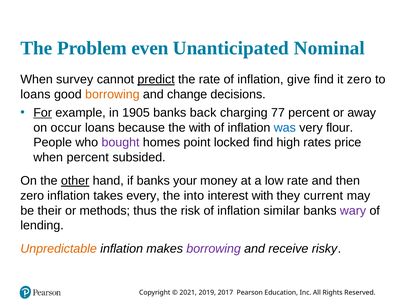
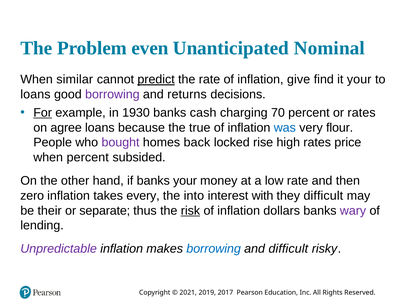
survey: survey -> similar
it zero: zero -> your
borrowing at (112, 94) colour: orange -> purple
change: change -> returns
1905: 1905 -> 1930
back: back -> cash
77: 77 -> 70
or away: away -> rates
occur: occur -> agree
the with: with -> true
point: point -> back
locked find: find -> rise
other underline: present -> none
they current: current -> difficult
methods: methods -> separate
risk underline: none -> present
similar: similar -> dollars
Unpredictable colour: orange -> purple
borrowing at (214, 249) colour: purple -> blue
and receive: receive -> difficult
